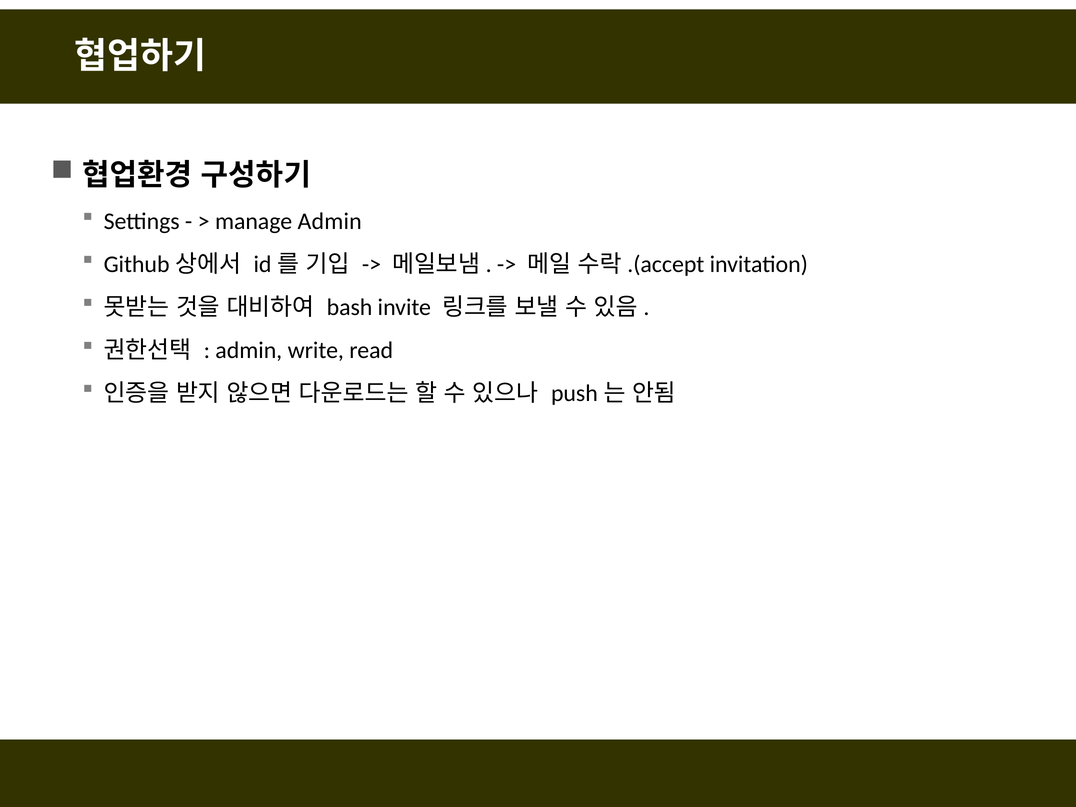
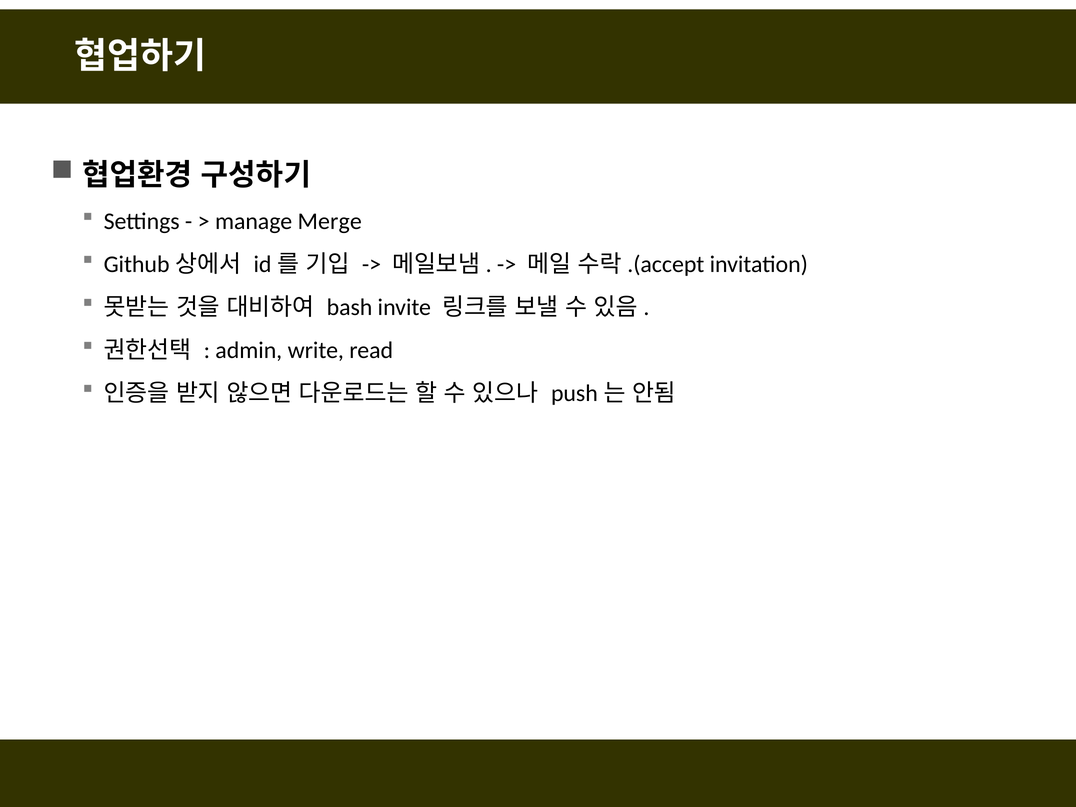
manage Admin: Admin -> Merge
